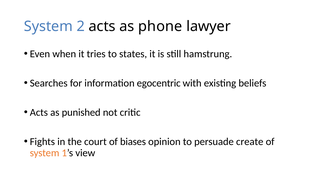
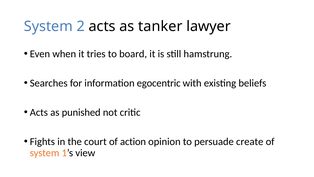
phone: phone -> tanker
states: states -> board
biases: biases -> action
